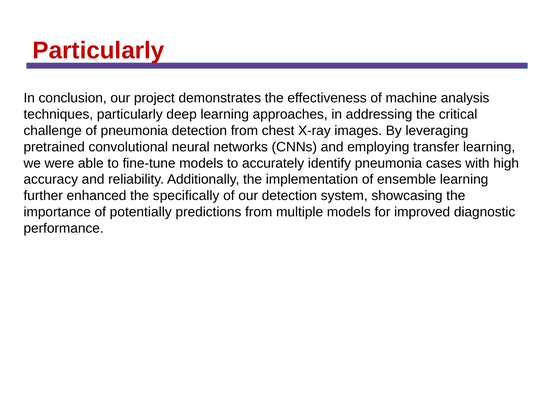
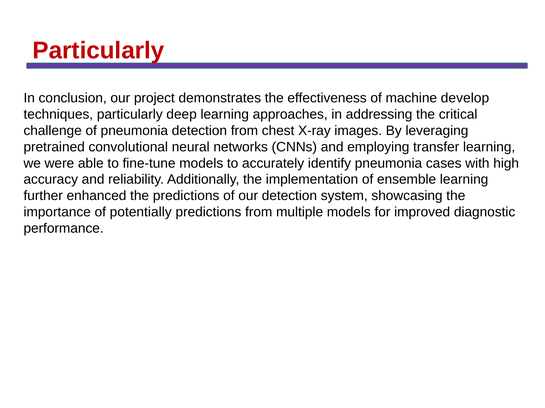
analysis: analysis -> develop
the specifically: specifically -> predictions
